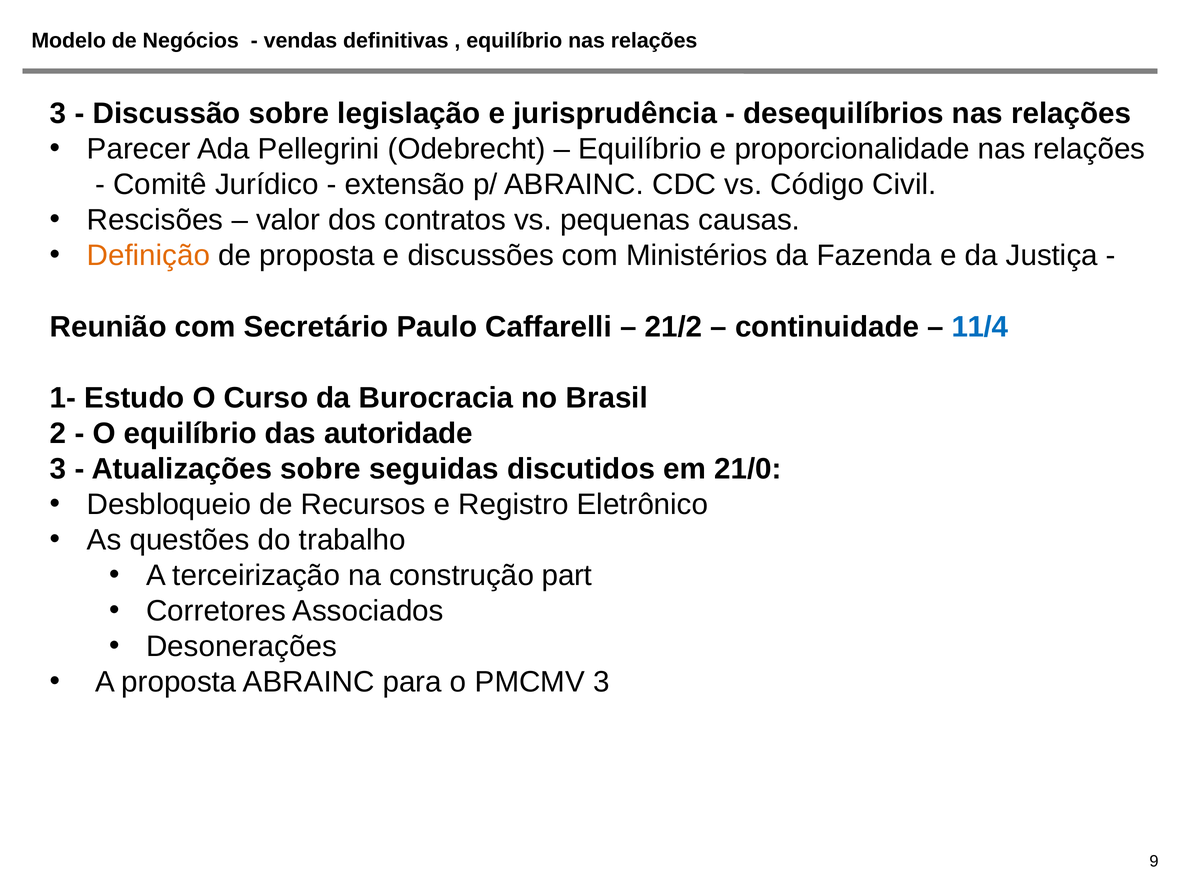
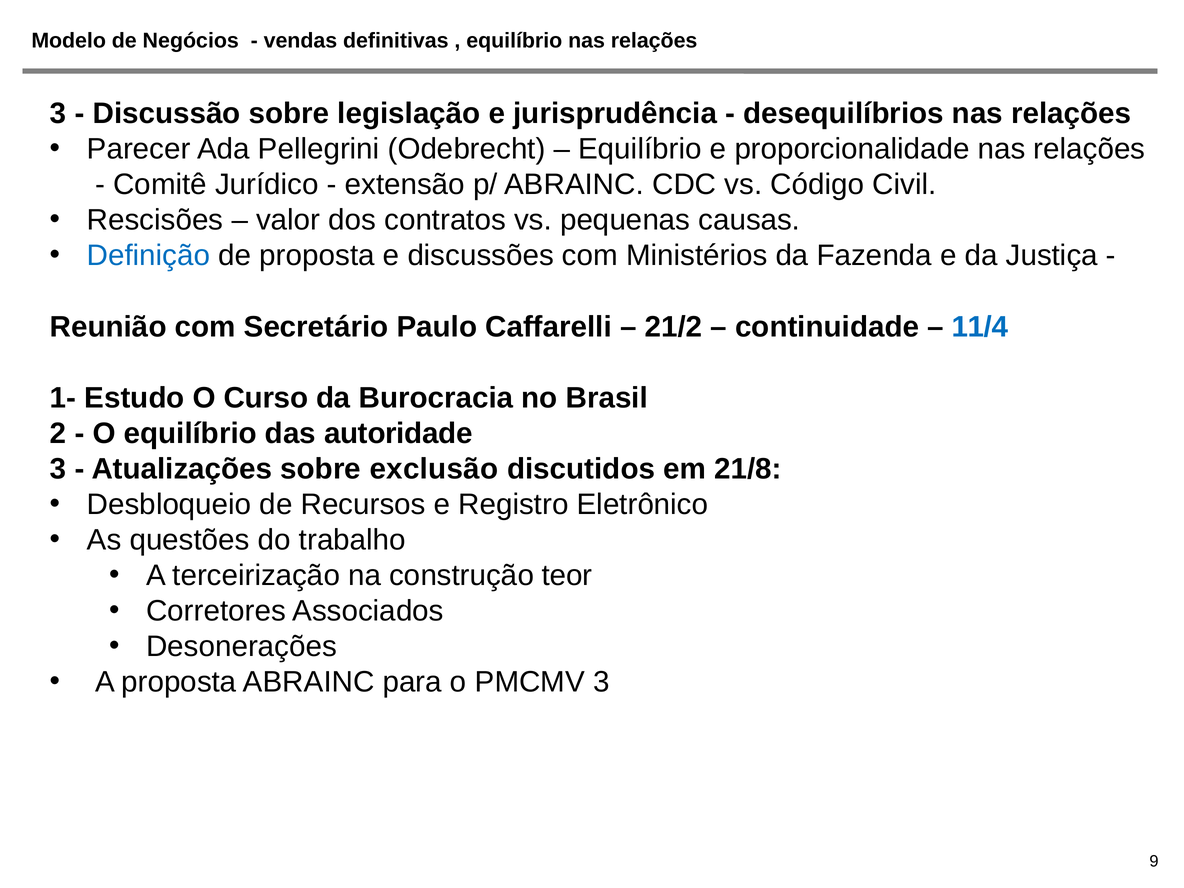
Definição colour: orange -> blue
seguidas: seguidas -> exclusão
21/0: 21/0 -> 21/8
part: part -> teor
